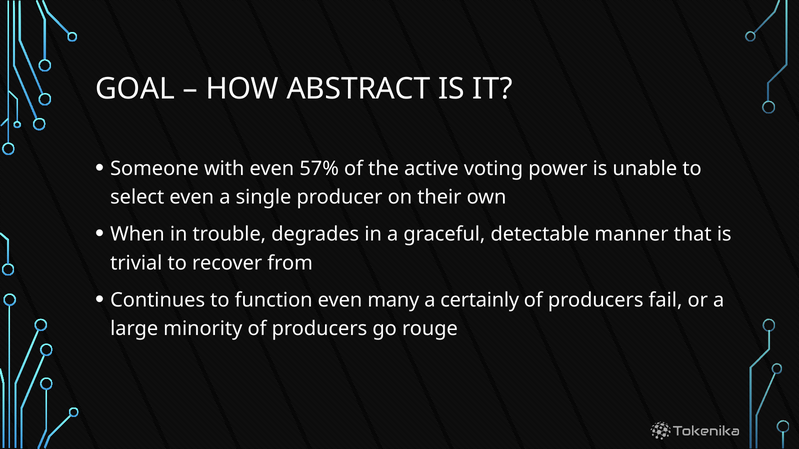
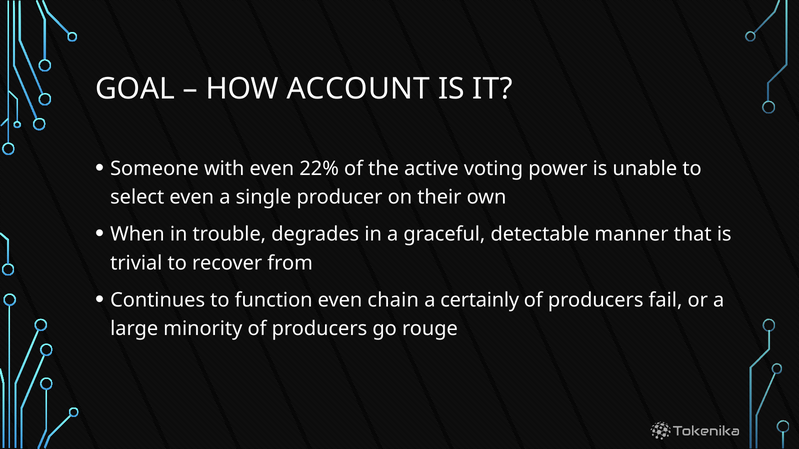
ABSTRACT: ABSTRACT -> ACCOUNT
57%: 57% -> 22%
many: many -> chain
